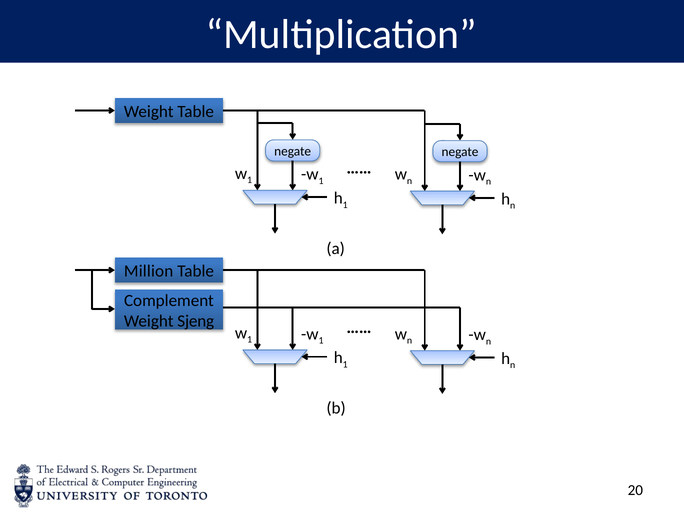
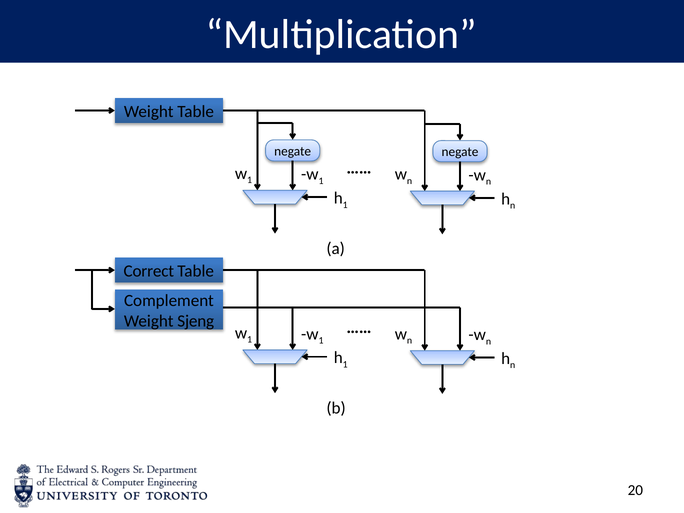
Million: Million -> Correct
